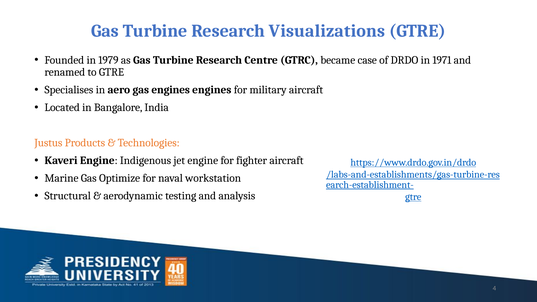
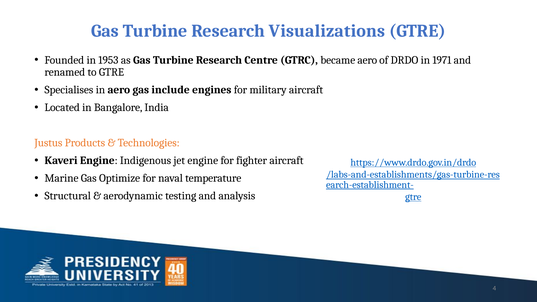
1979: 1979 -> 1953
became case: case -> aero
gas engines: engines -> include
workstation: workstation -> temperature
